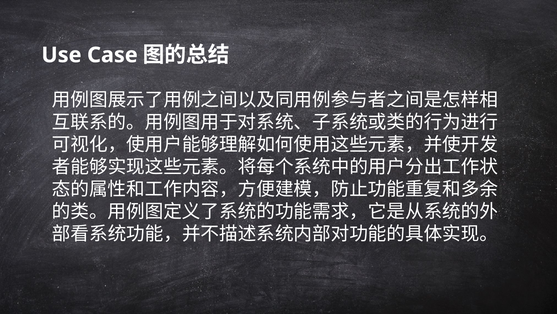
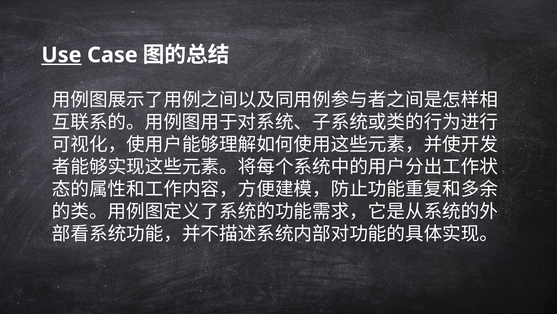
Use underline: none -> present
